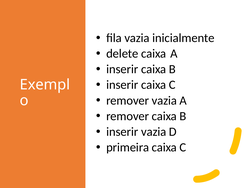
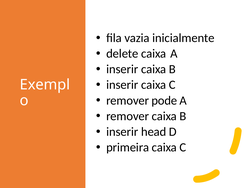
remover vazia: vazia -> pode
inserir vazia: vazia -> head
